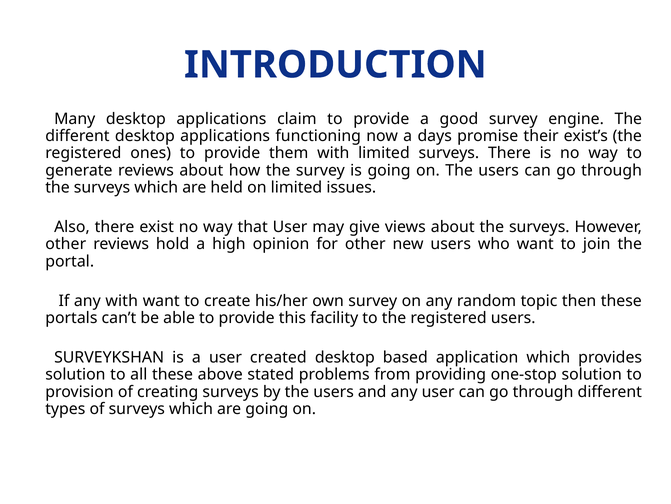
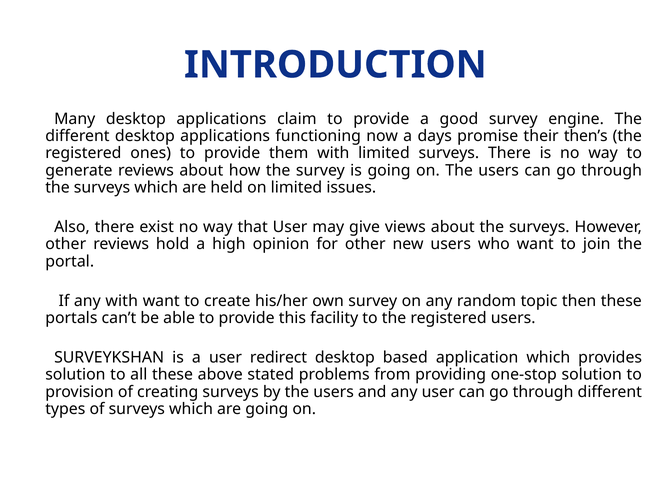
exist’s: exist’s -> then’s
created: created -> redirect
